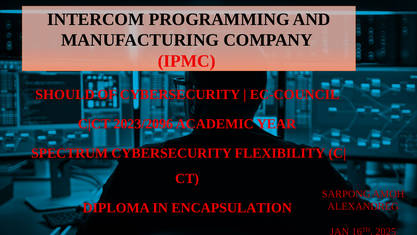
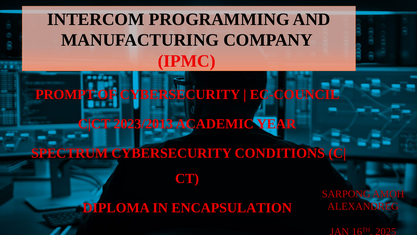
SHOULD: SHOULD -> PROMPT
2023/2096: 2023/2096 -> 2023/2013
FLEXIBILITY: FLEXIBILITY -> CONDITIONS
